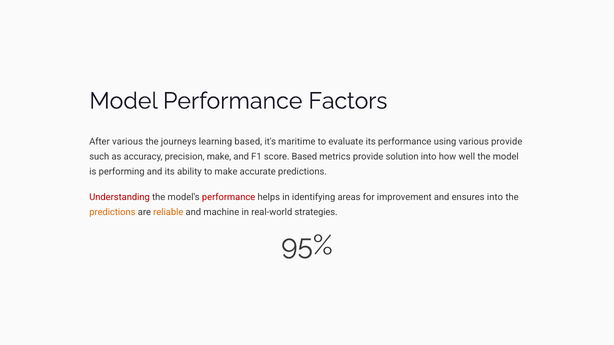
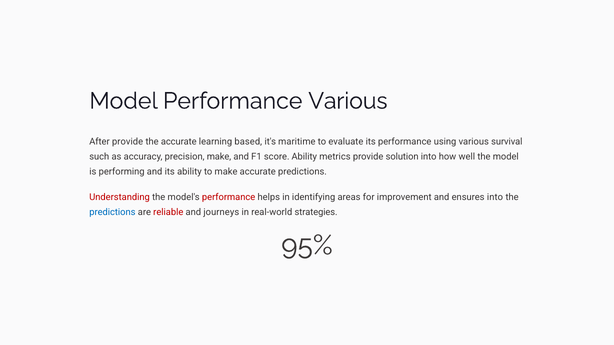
Performance Factors: Factors -> Various
After various: various -> provide
the journeys: journeys -> accurate
various provide: provide -> survival
score Based: Based -> Ability
predictions at (112, 212) colour: orange -> blue
reliable colour: orange -> red
machine: machine -> journeys
